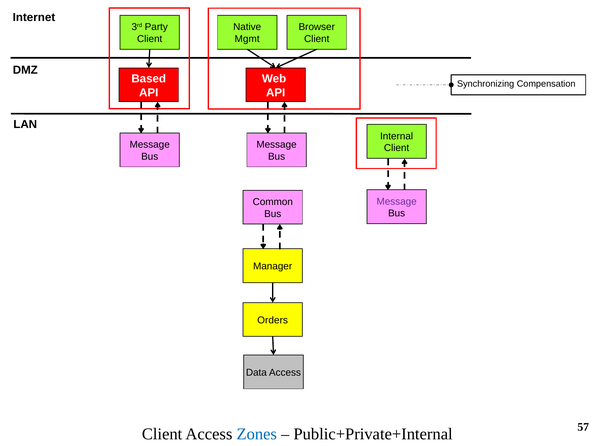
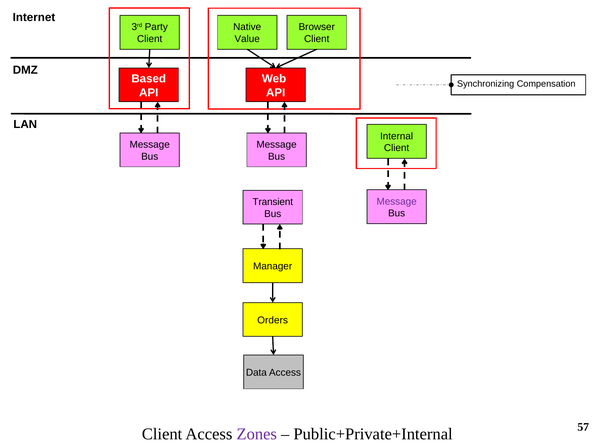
Mgmt: Mgmt -> Value
Common: Common -> Transient
Zones colour: blue -> purple
